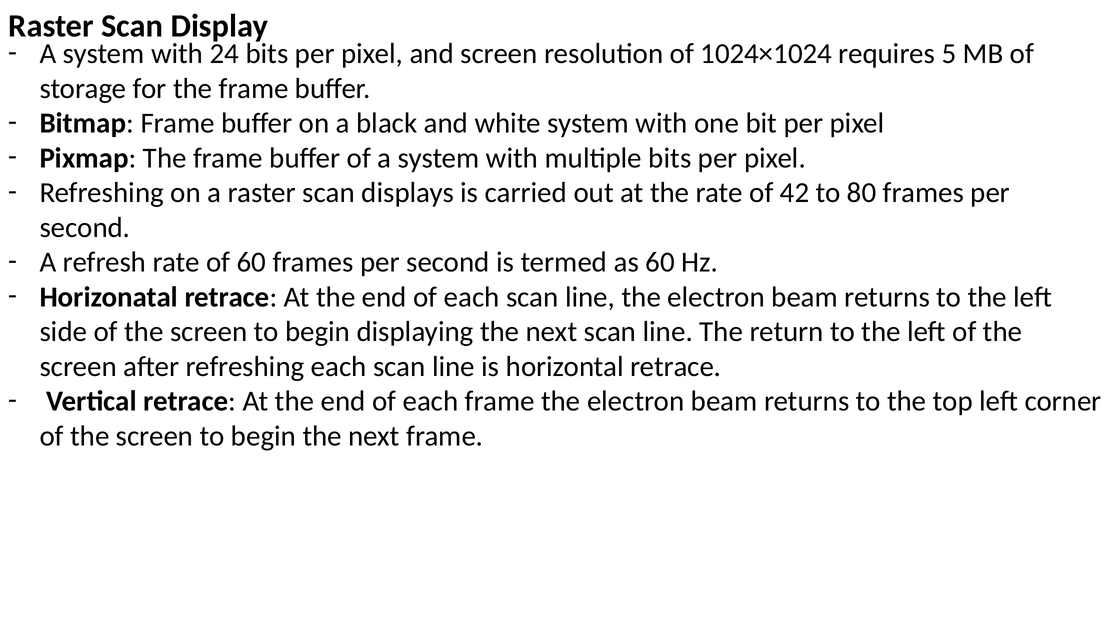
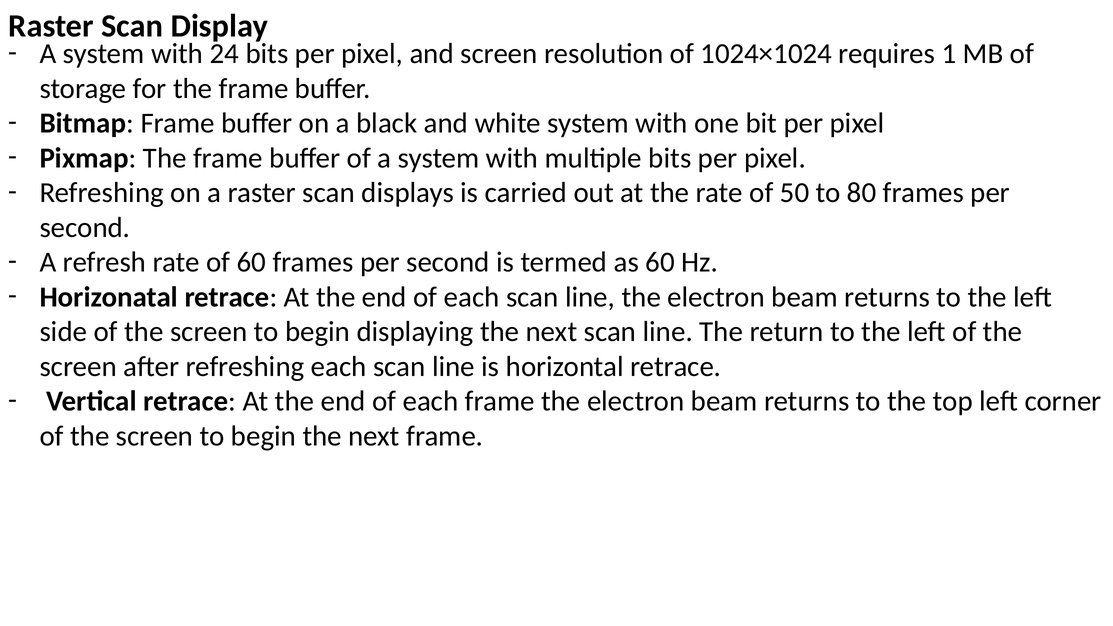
5: 5 -> 1
42: 42 -> 50
